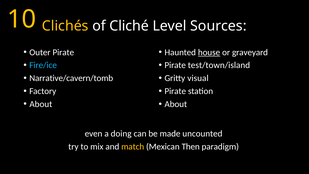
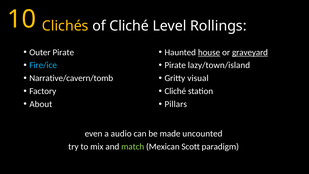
Sources: Sources -> Rollings
graveyard underline: none -> present
test/town/island: test/town/island -> lazy/town/island
Pirate at (175, 91): Pirate -> Cliché
About at (176, 104): About -> Pillars
doing: doing -> audio
match colour: yellow -> light green
Then: Then -> Scott
